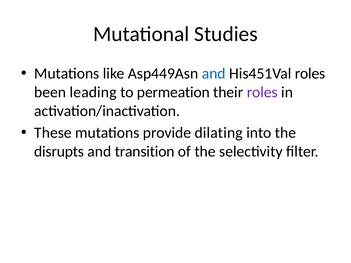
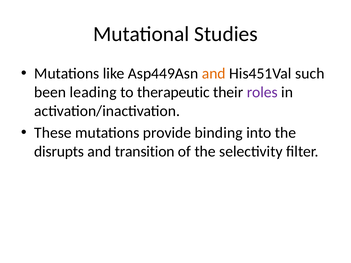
and at (214, 74) colour: blue -> orange
His451Val roles: roles -> such
permeation: permeation -> therapeutic
dilating: dilating -> binding
